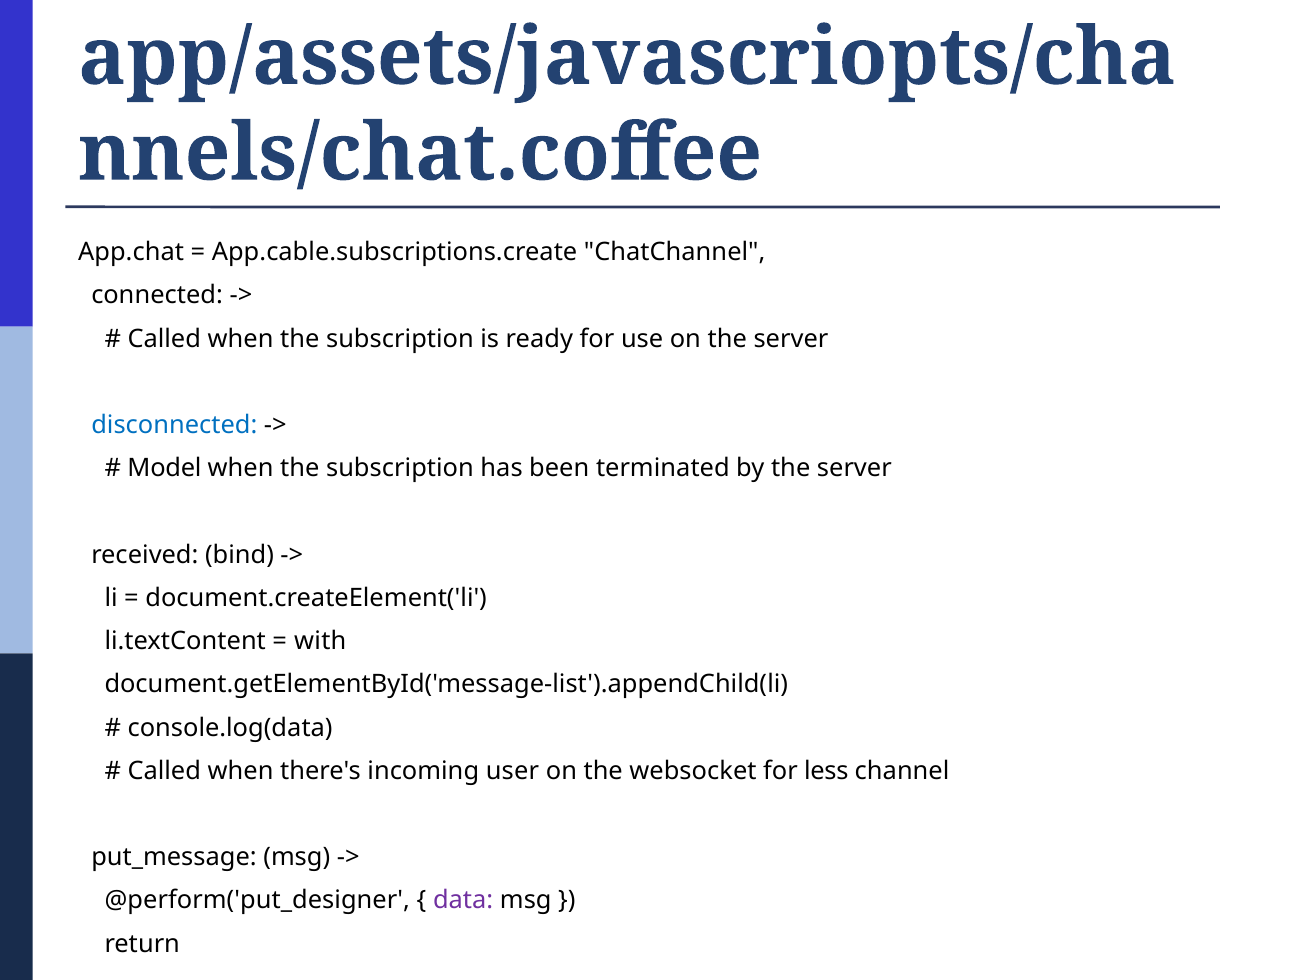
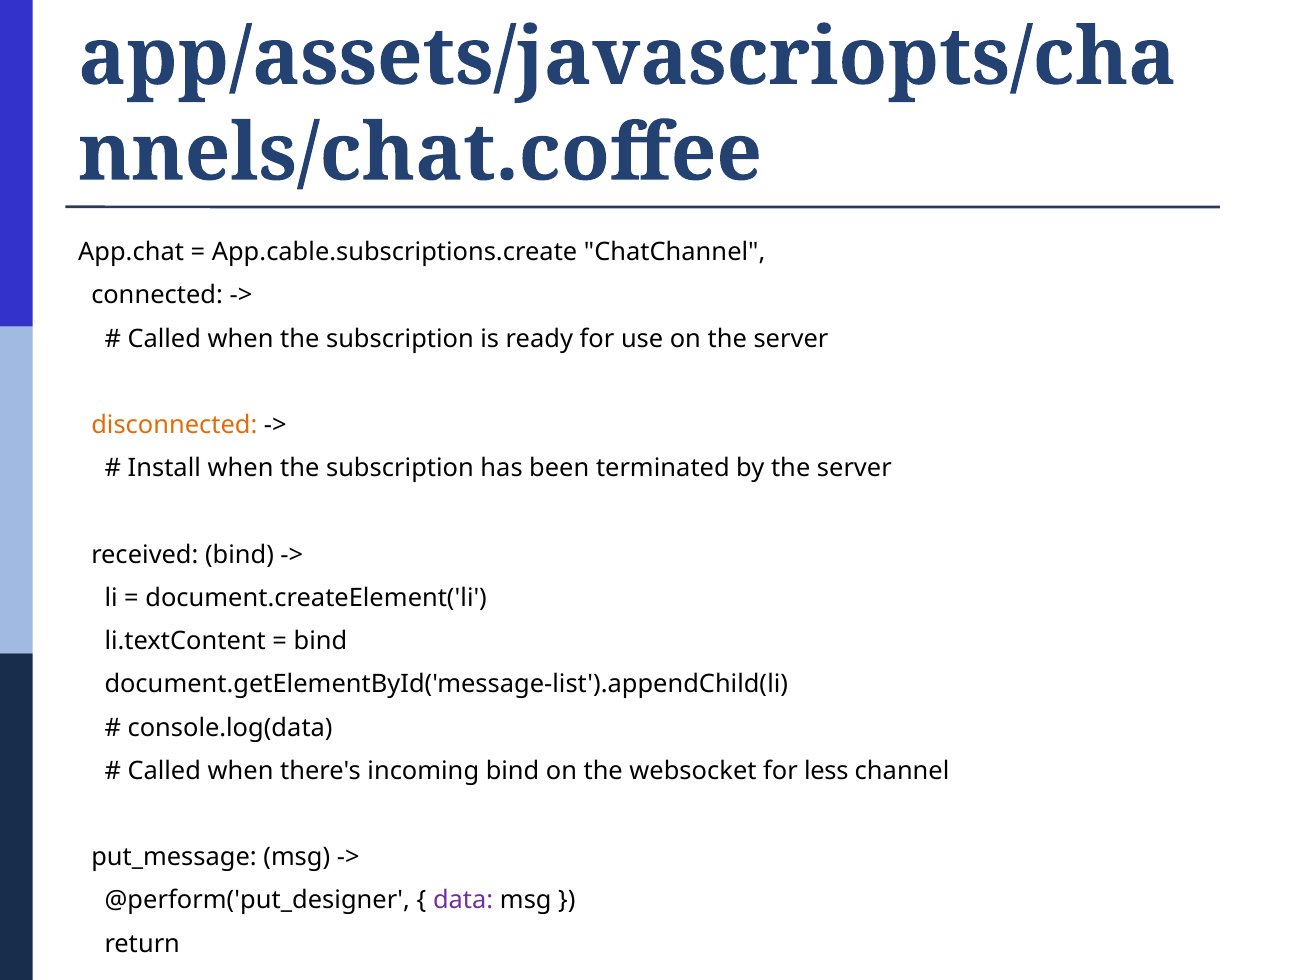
disconnected colour: blue -> orange
Model: Model -> Install
with at (320, 641): with -> bind
incoming user: user -> bind
